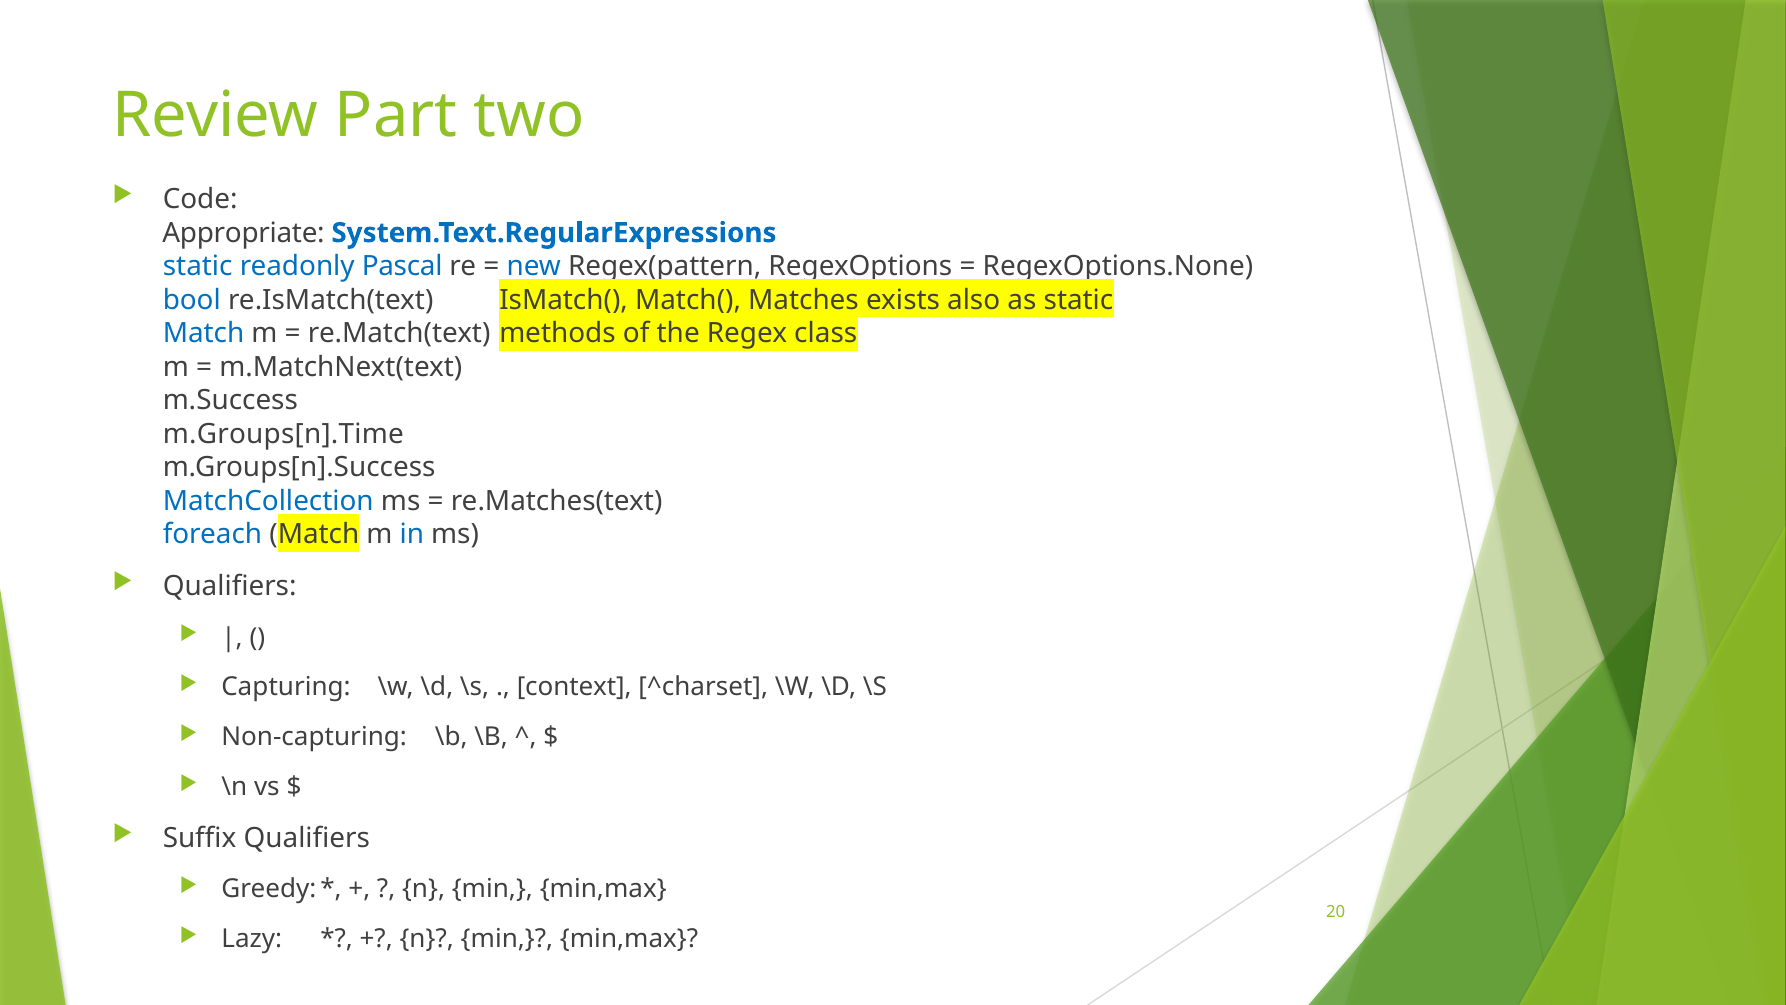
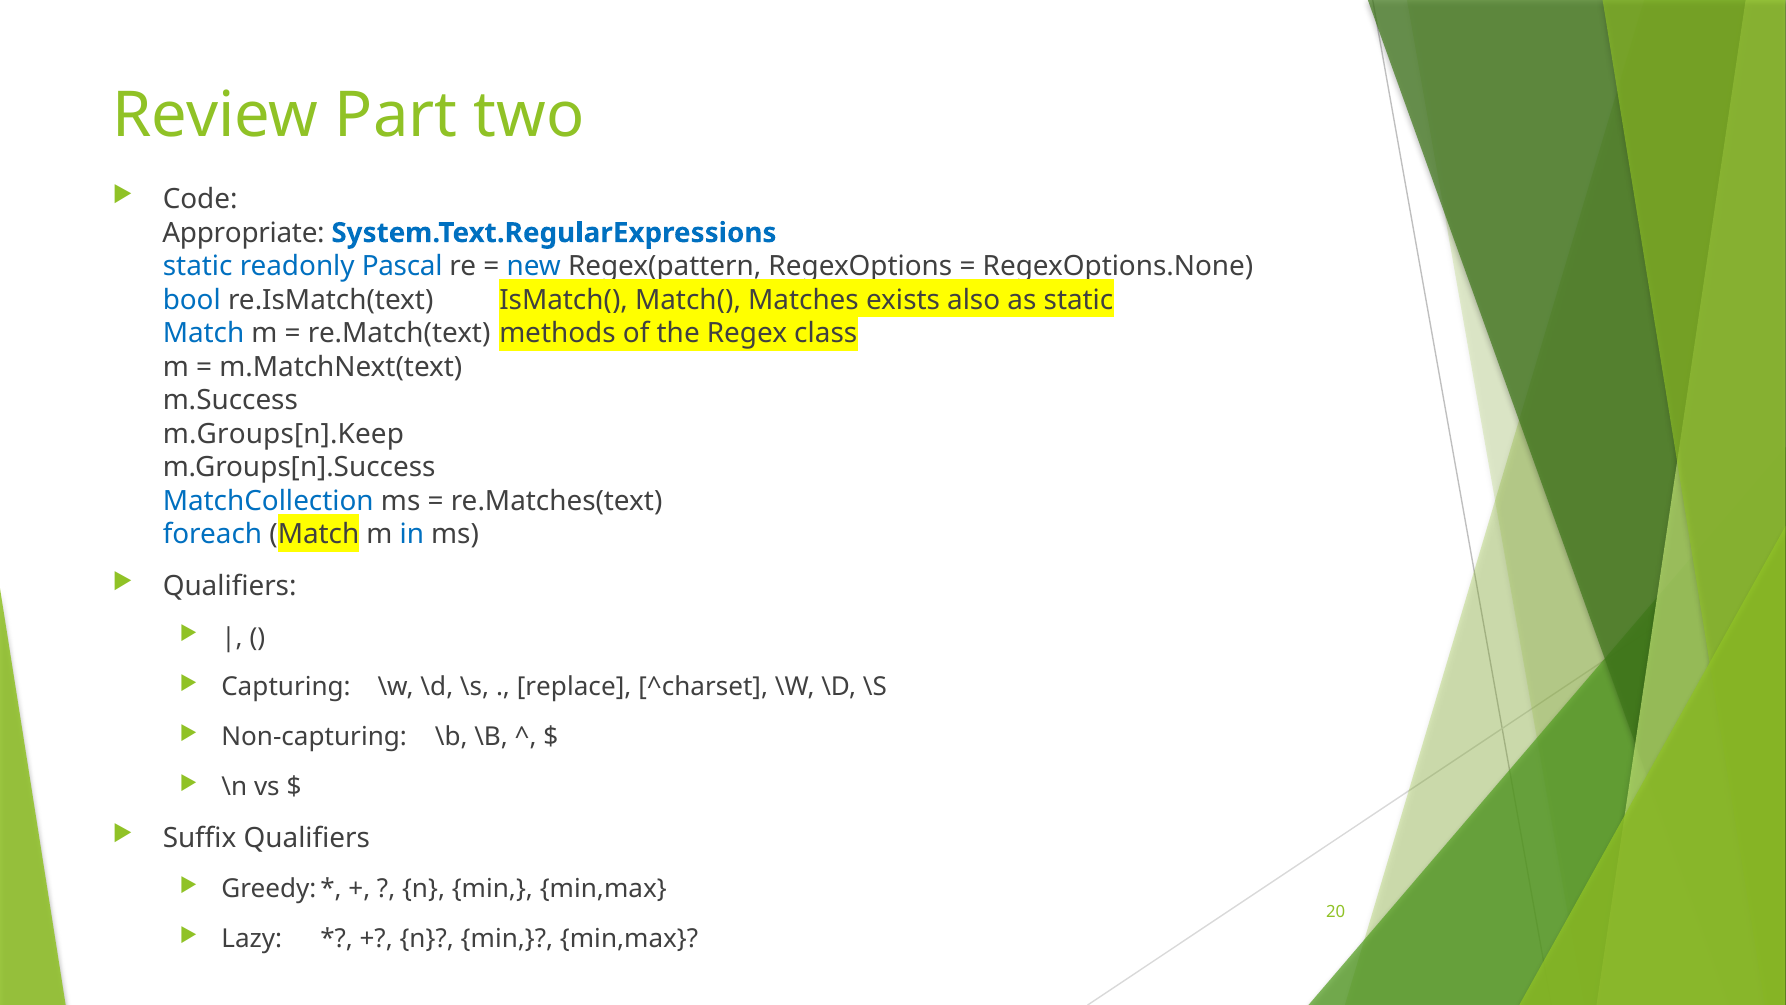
m.Groups[n].Time: m.Groups[n].Time -> m.Groups[n].Keep
context: context -> replace
